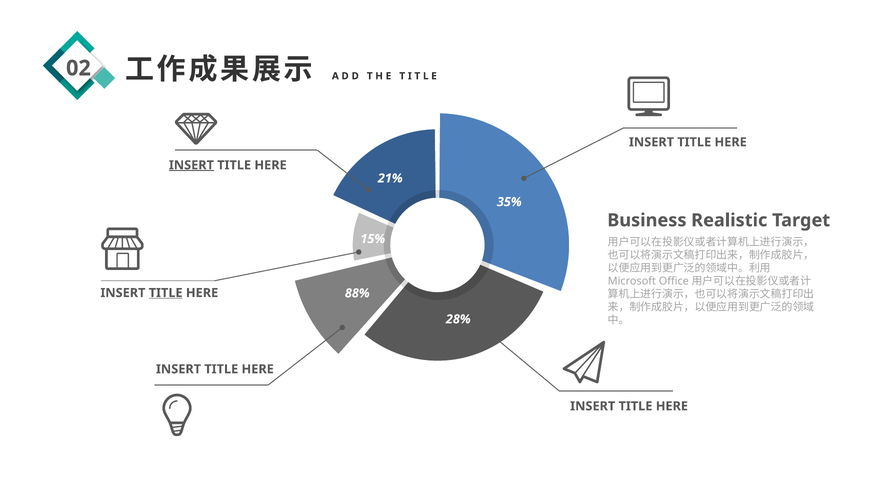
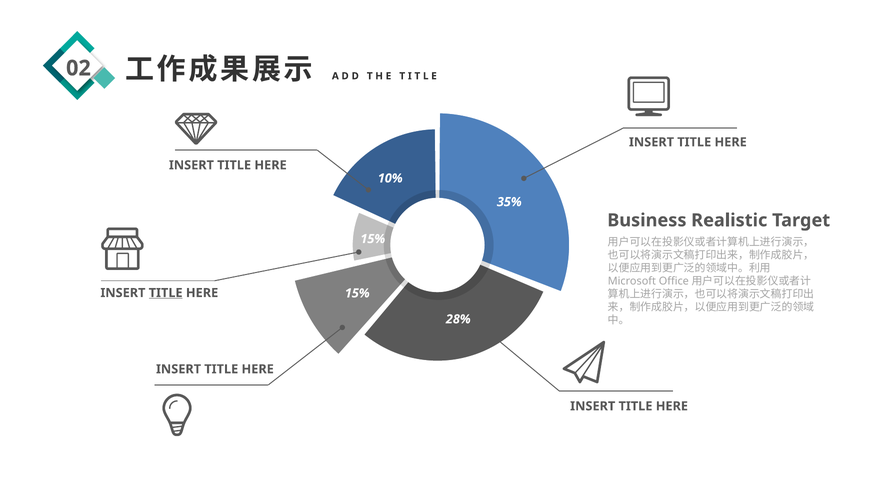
INSERT at (191, 165) underline: present -> none
21%: 21% -> 10%
88% at (357, 293): 88% -> 15%
